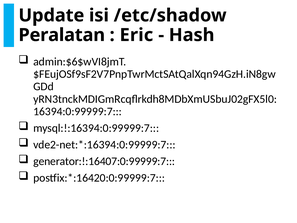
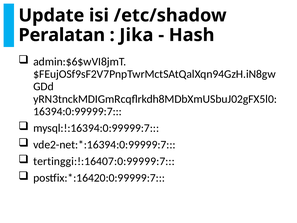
Eric: Eric -> Jika
generator:!:16407:0:99999:7: generator:!:16407:0:99999:7 -> tertinggi:!:16407:0:99999:7
